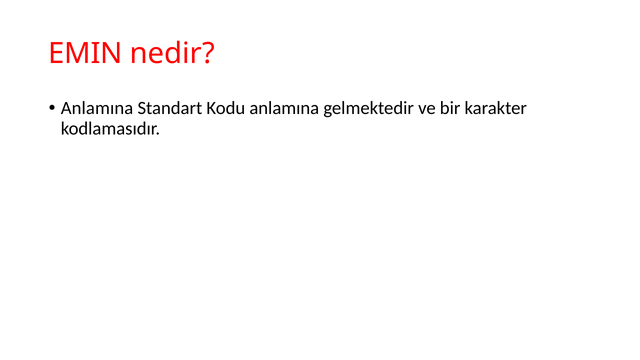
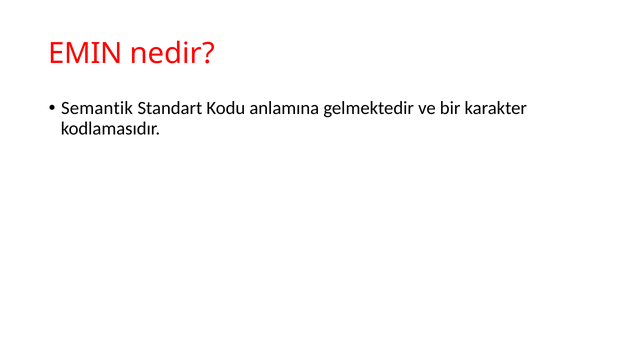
Anlamına at (97, 108): Anlamına -> Semantik
